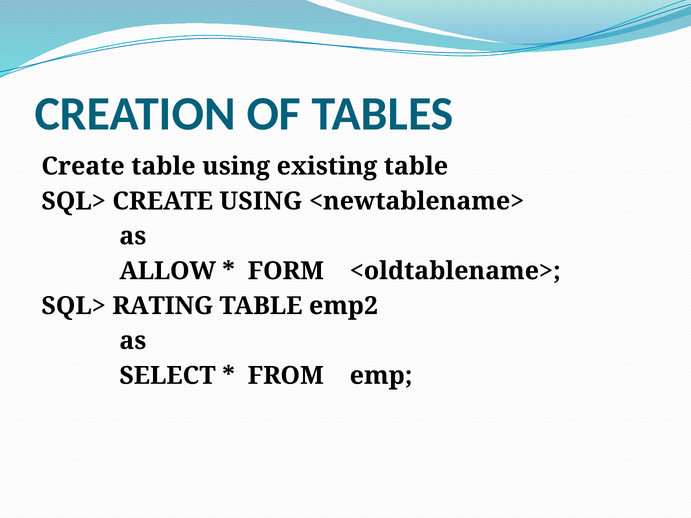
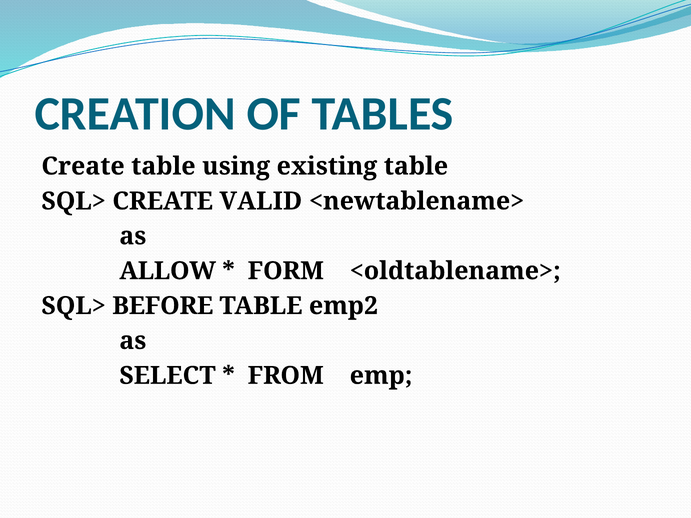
CREATE USING: USING -> VALID
RATING: RATING -> BEFORE
